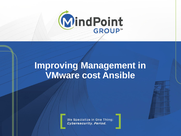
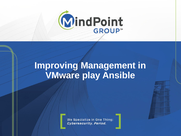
cost: cost -> play
